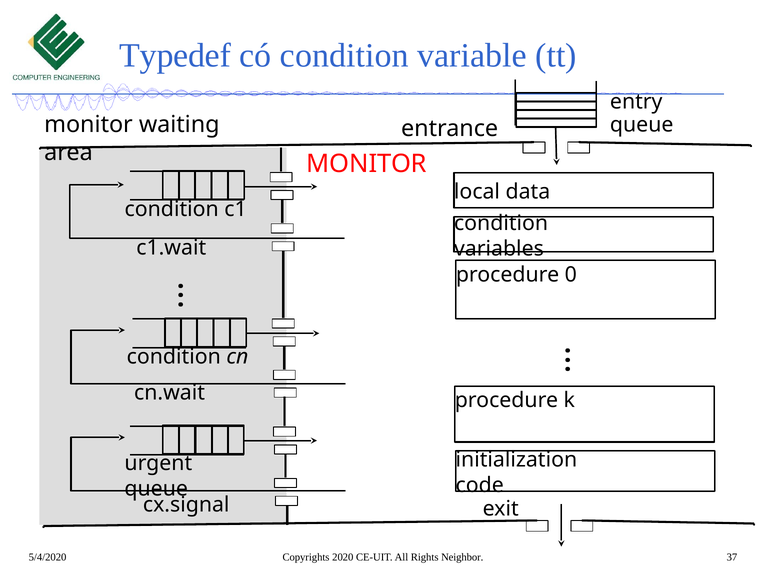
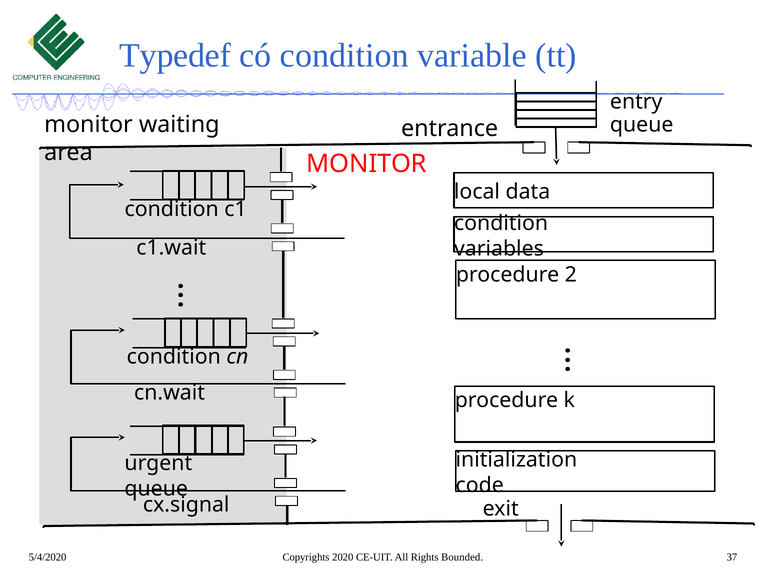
0: 0 -> 2
Neighbor: Neighbor -> Bounded
